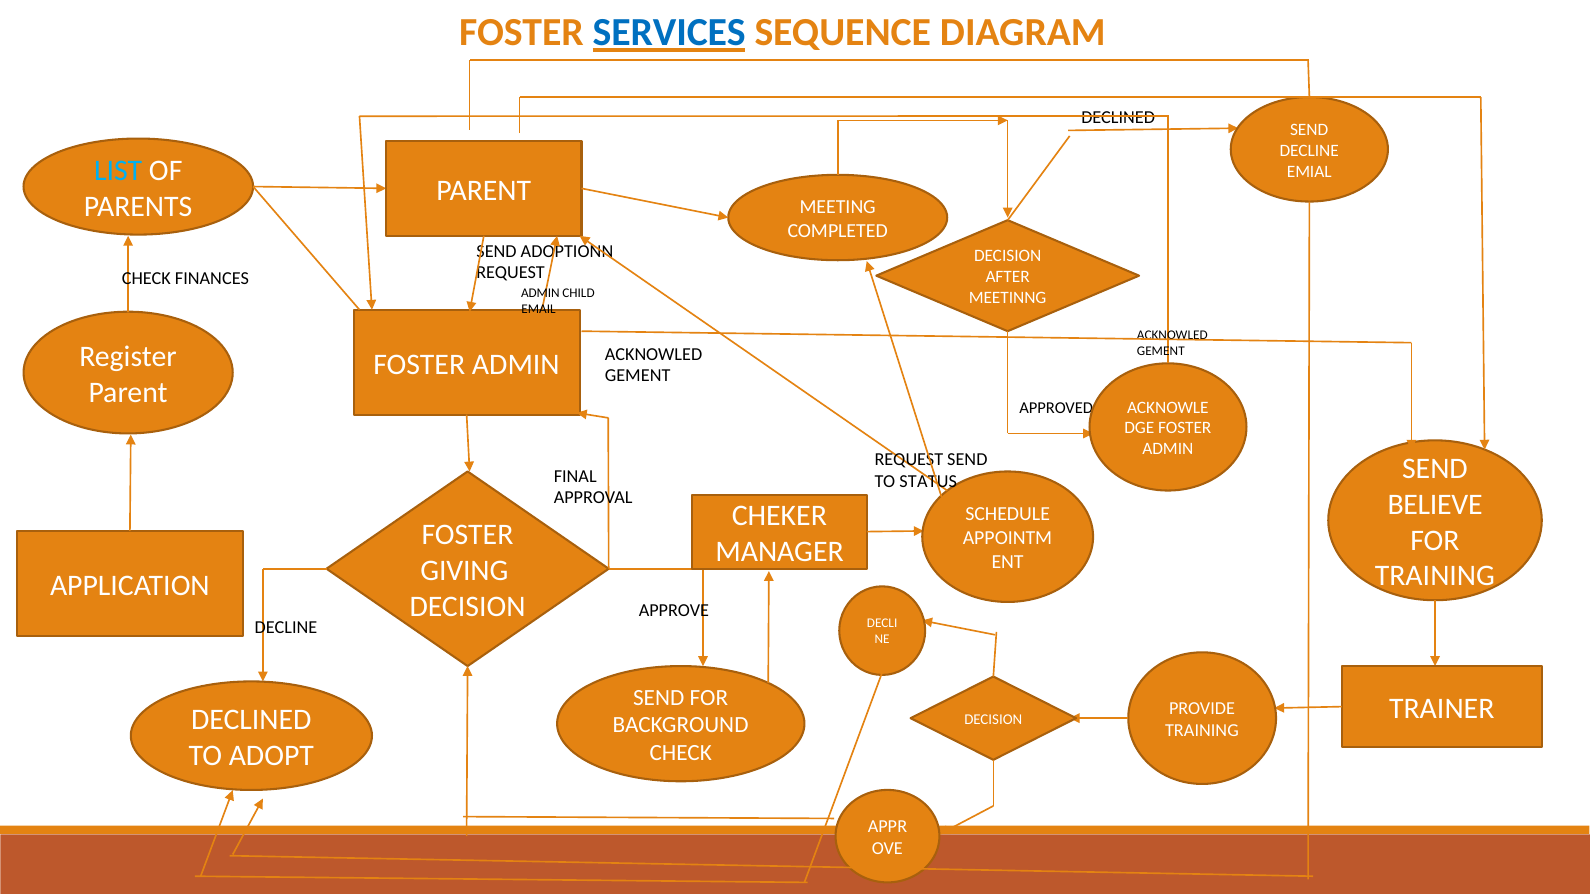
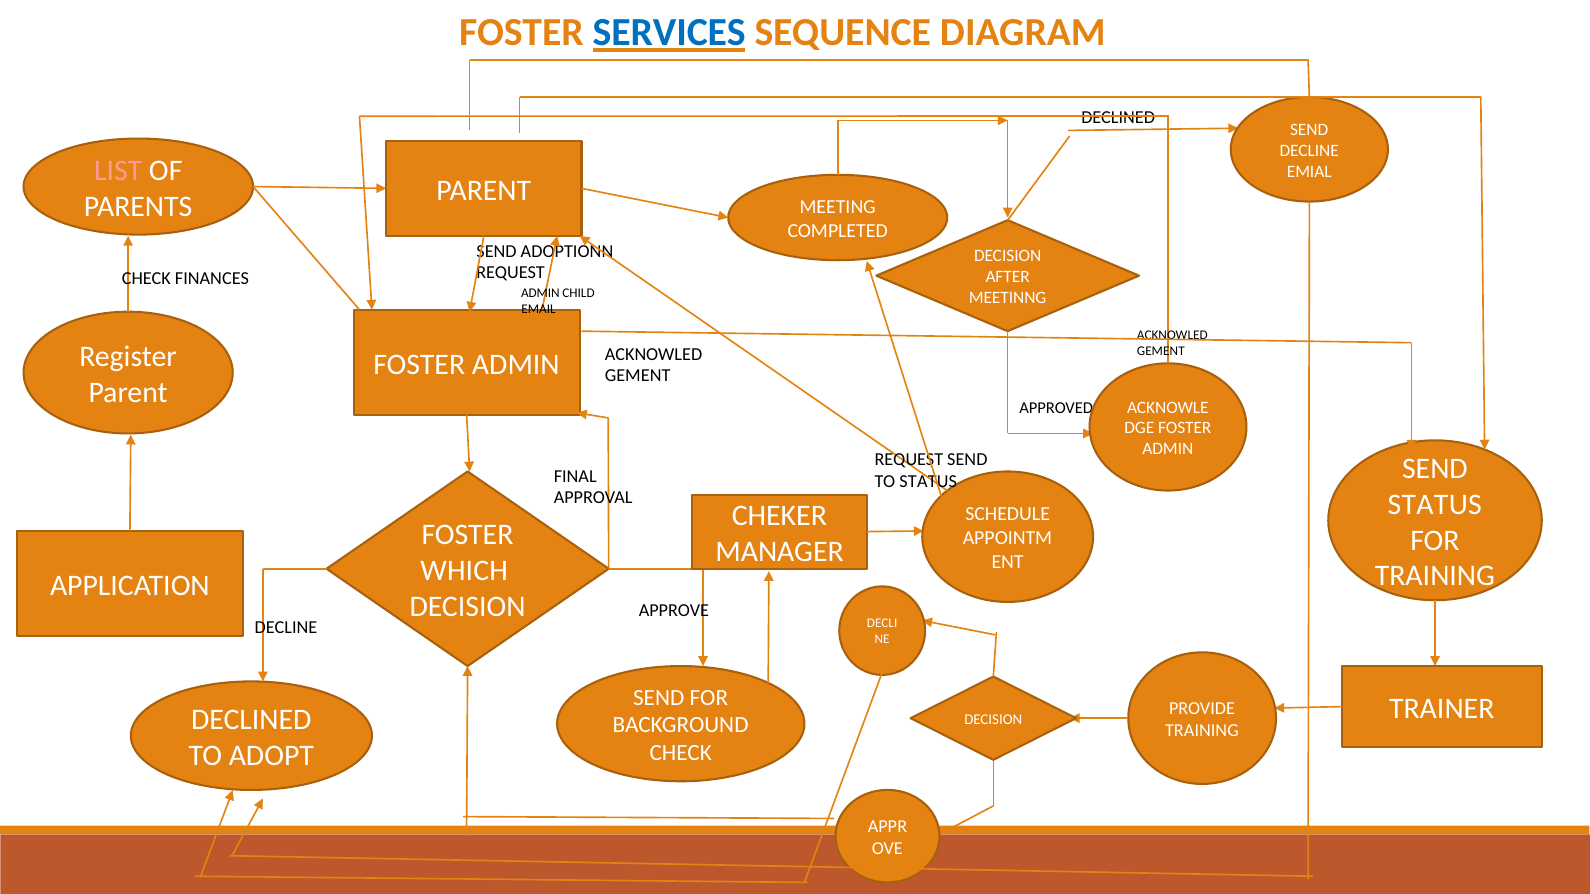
LIST colour: light blue -> pink
BELIEVE at (1435, 505): BELIEVE -> STATUS
GIVING: GIVING -> WHICH
